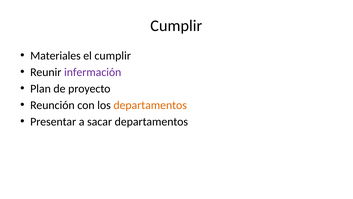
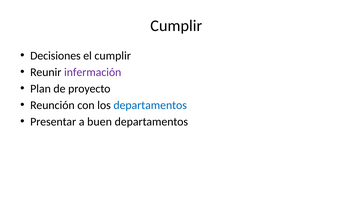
Materiales: Materiales -> Decisiones
departamentos at (150, 105) colour: orange -> blue
sacar: sacar -> buen
